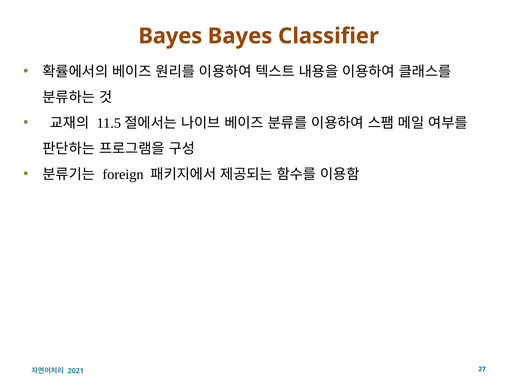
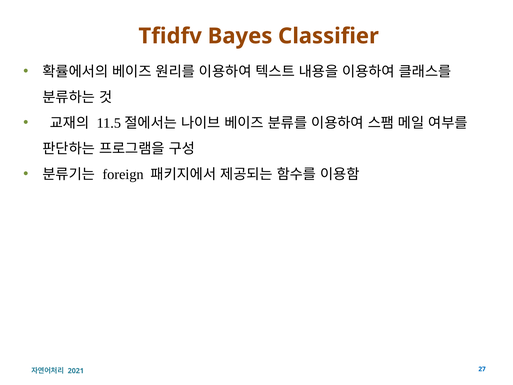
Bayes at (170, 36): Bayes -> Tfidfv
